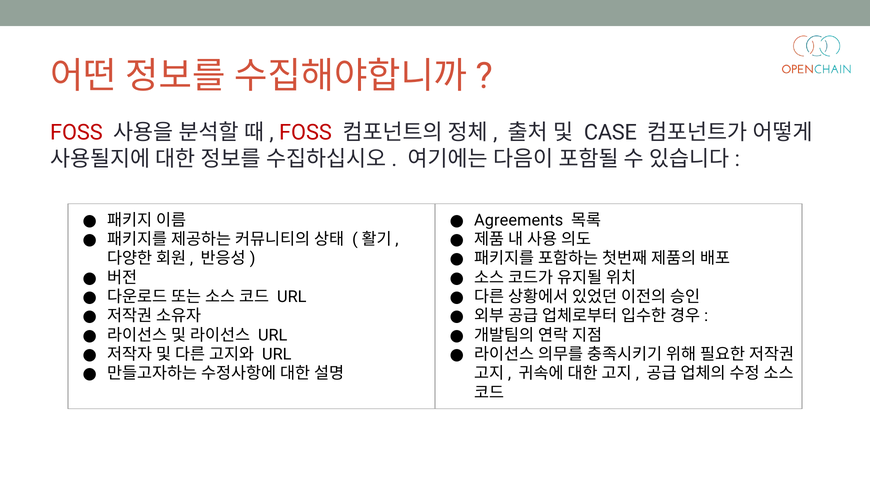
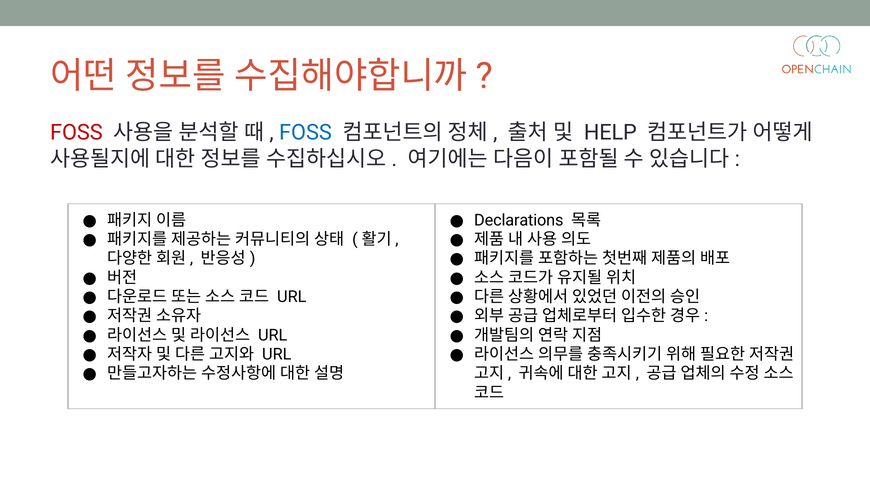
FOSS at (305, 133) colour: red -> blue
CASE: CASE -> HELP
Agreements: Agreements -> Declarations
